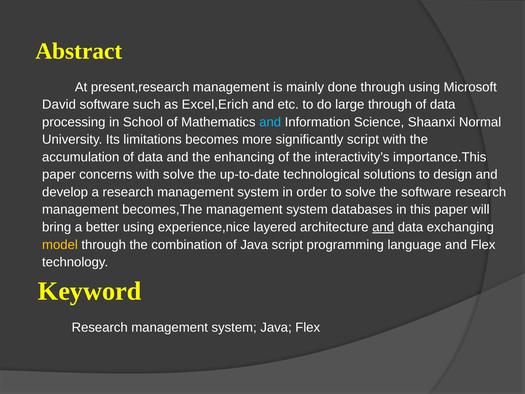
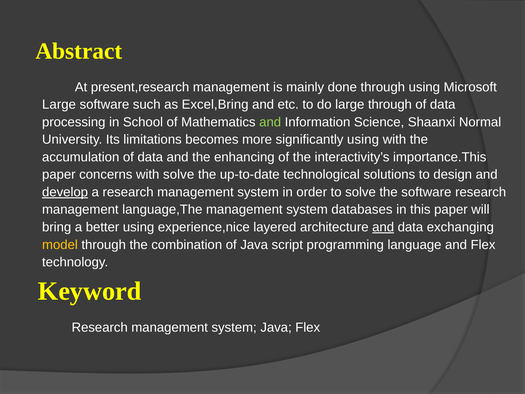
David at (59, 104): David -> Large
Excel,Erich: Excel,Erich -> Excel,Bring
and at (270, 122) colour: light blue -> light green
significantly script: script -> using
develop underline: none -> present
becomes,The: becomes,The -> language,The
